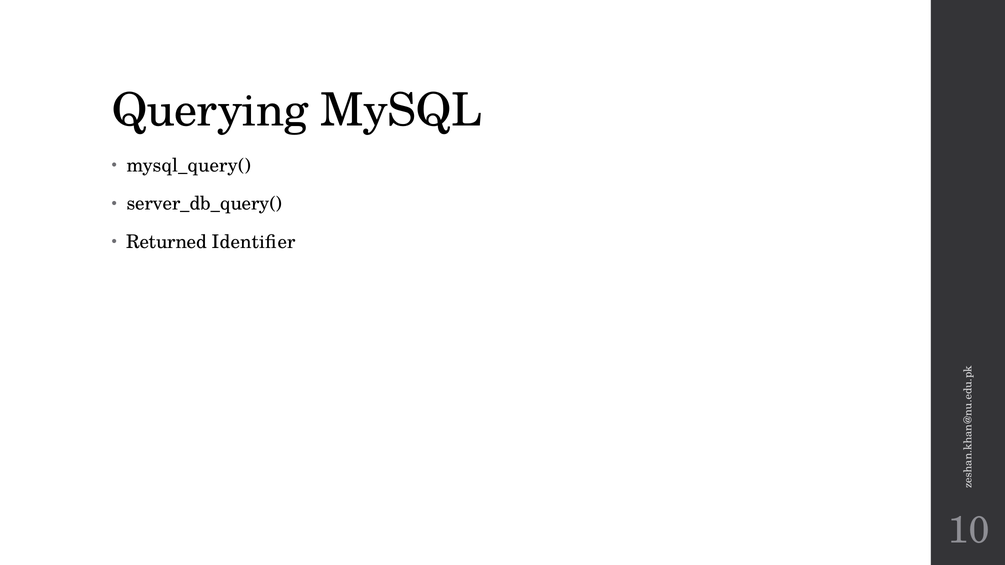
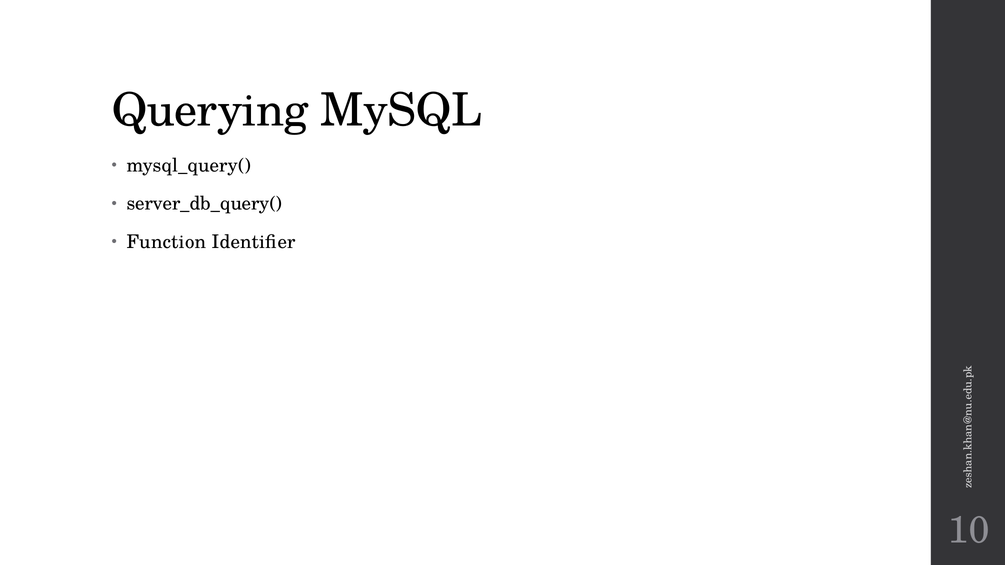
Returned: Returned -> Function
